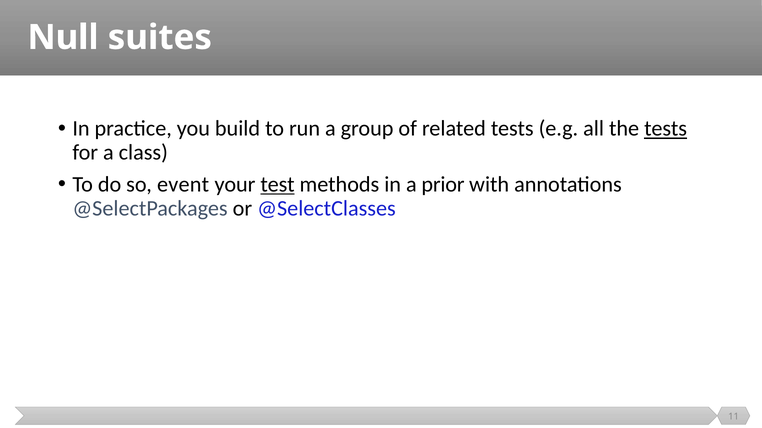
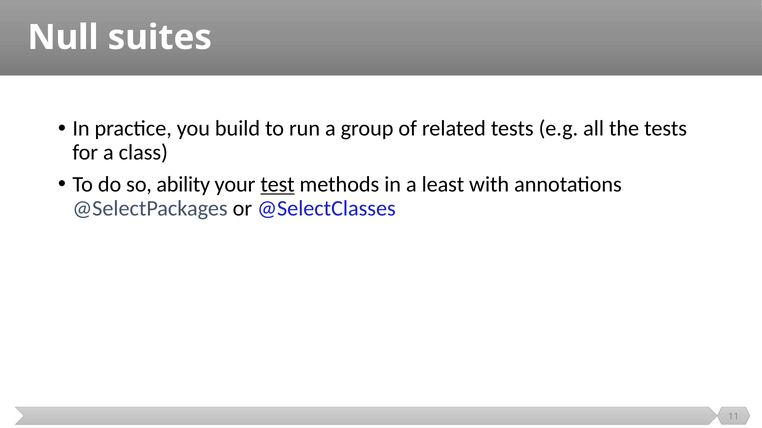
tests at (666, 129) underline: present -> none
event: event -> ability
prior: prior -> least
